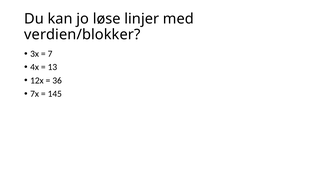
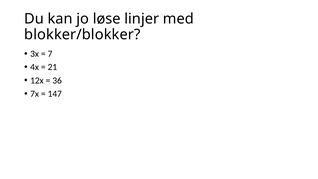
verdien/blokker: verdien/blokker -> blokker/blokker
13: 13 -> 21
145: 145 -> 147
